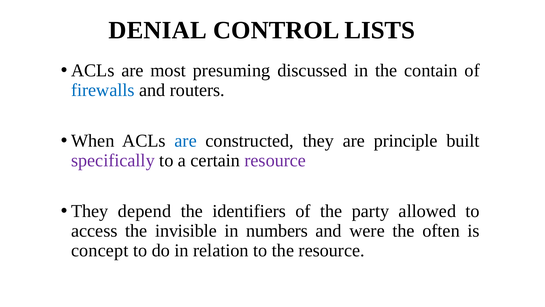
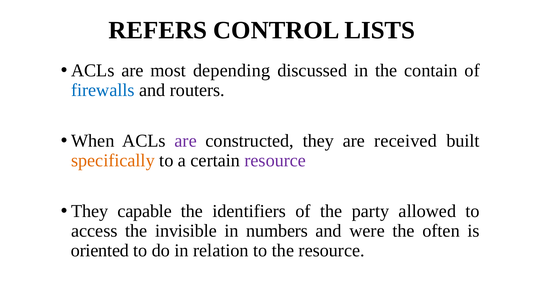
DENIAL: DENIAL -> REFERS
presuming: presuming -> depending
are at (186, 140) colour: blue -> purple
principle: principle -> received
specifically colour: purple -> orange
depend: depend -> capable
concept: concept -> oriented
